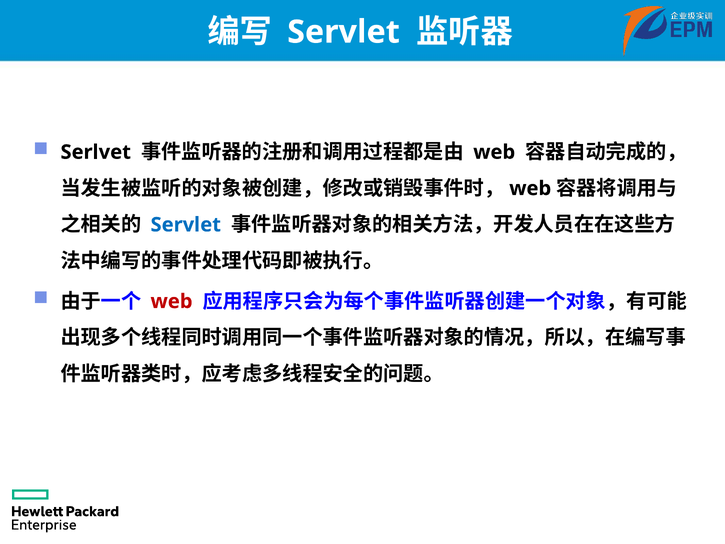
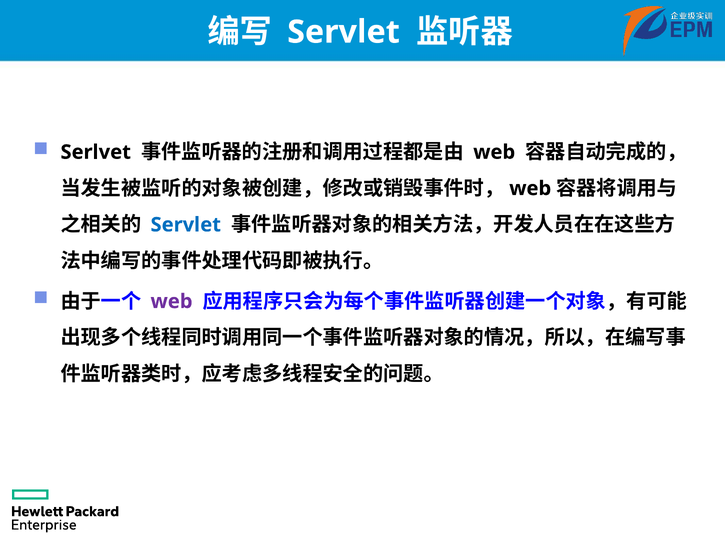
web at (172, 301) colour: red -> purple
